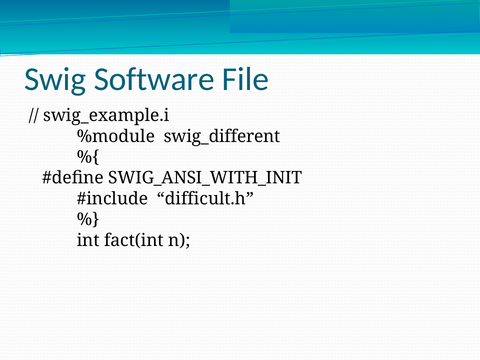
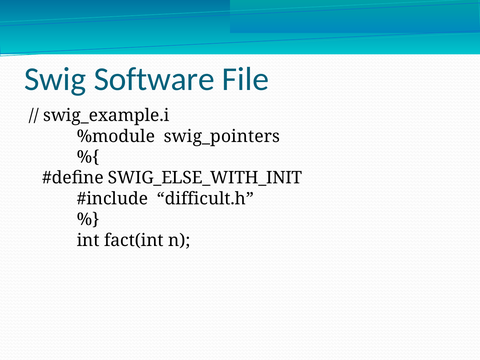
swig_different: swig_different -> swig_pointers
SWIG_ANSI_WITH_INIT: SWIG_ANSI_WITH_INIT -> SWIG_ELSE_WITH_INIT
